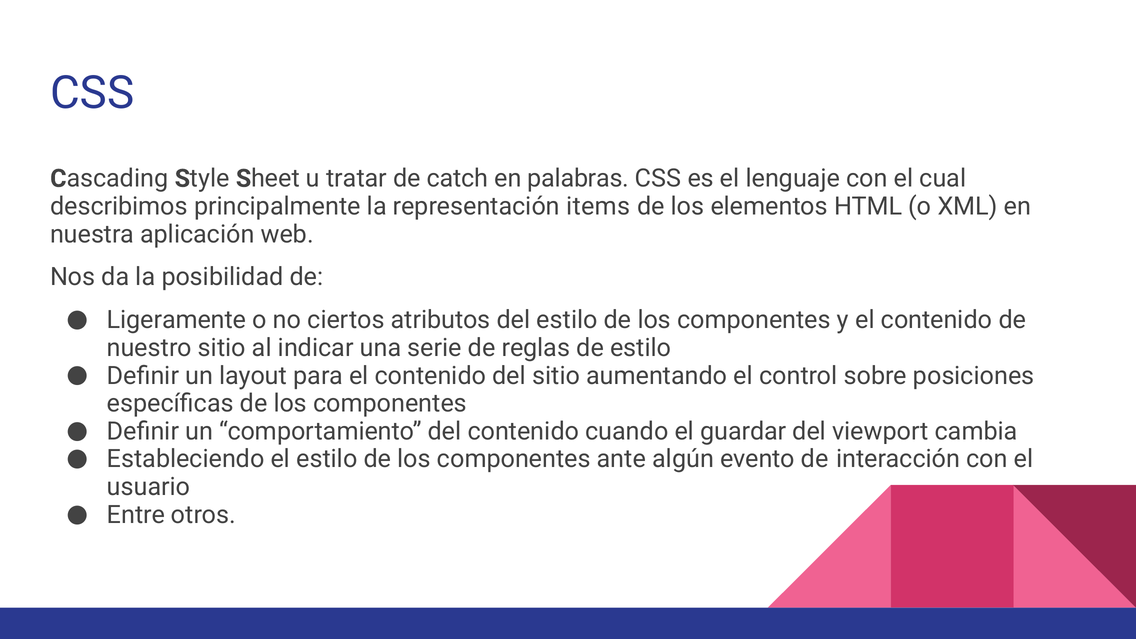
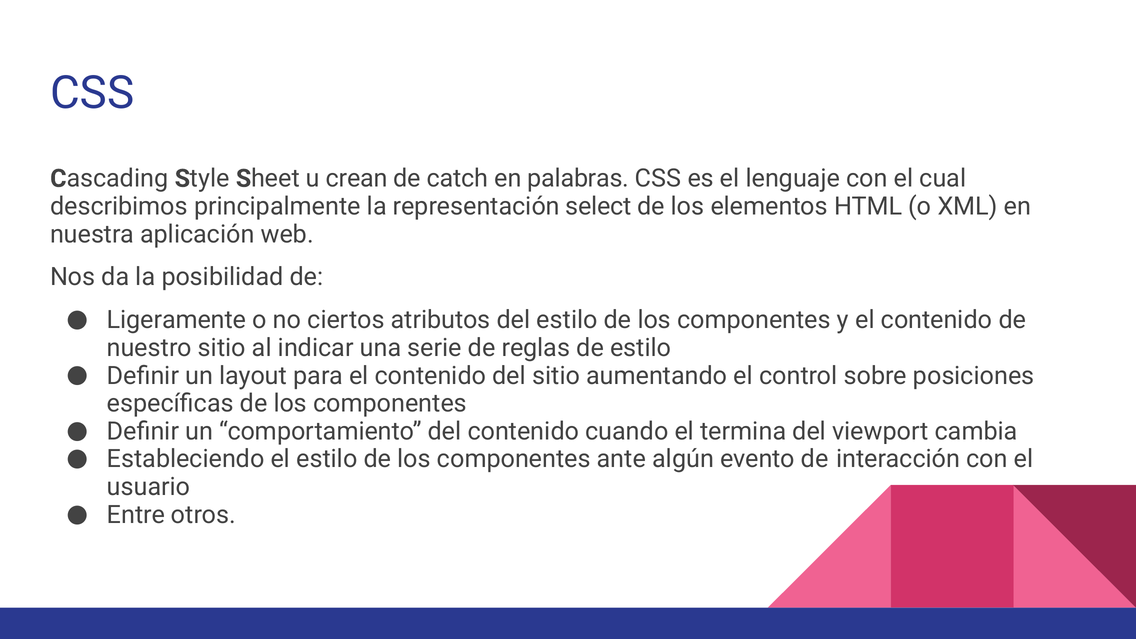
tratar: tratar -> crean
items: items -> select
guardar: guardar -> termina
